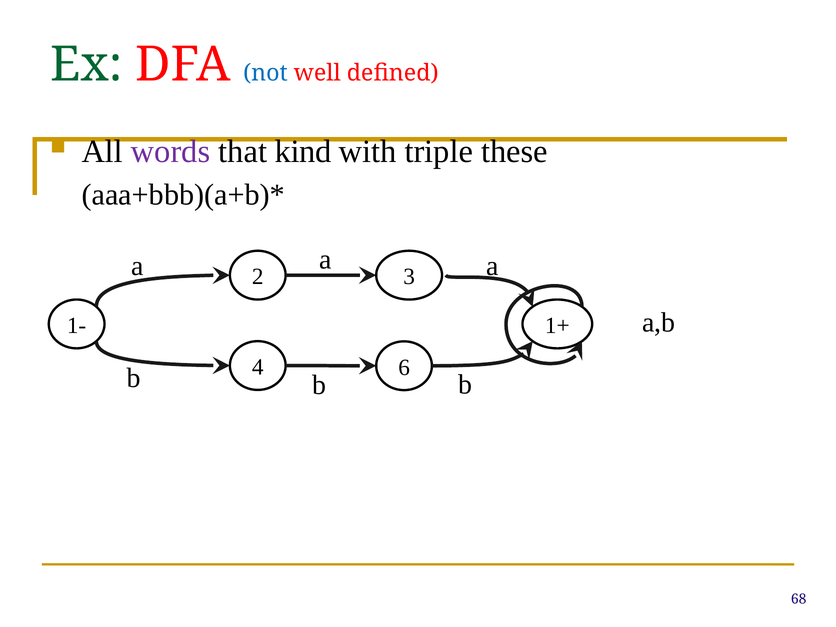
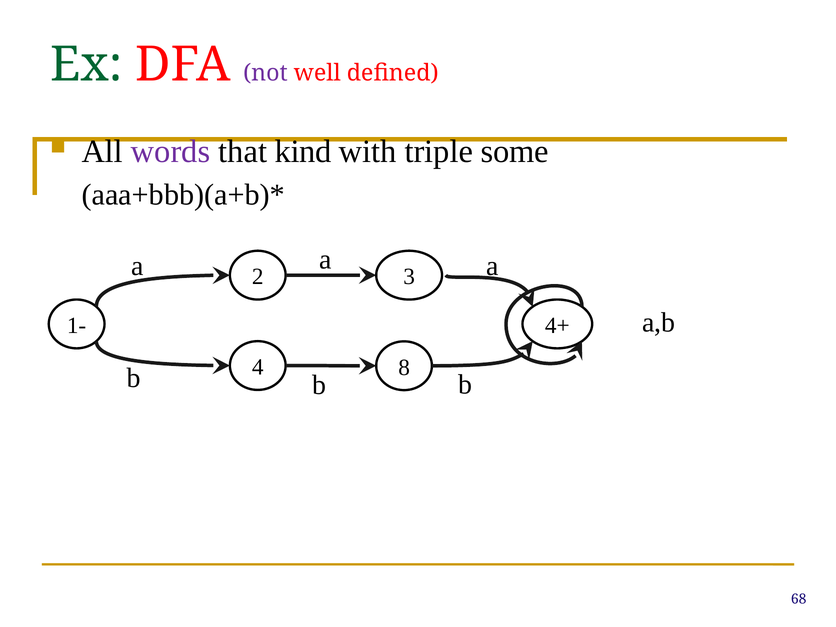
not colour: blue -> purple
these: these -> some
1+: 1+ -> 4+
6: 6 -> 8
